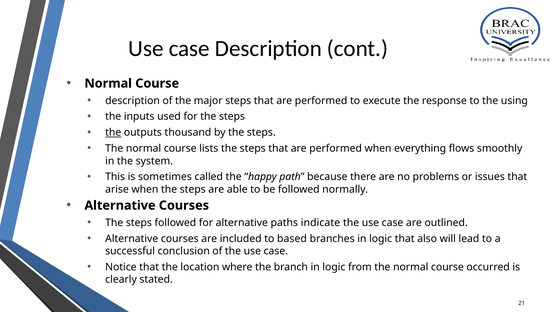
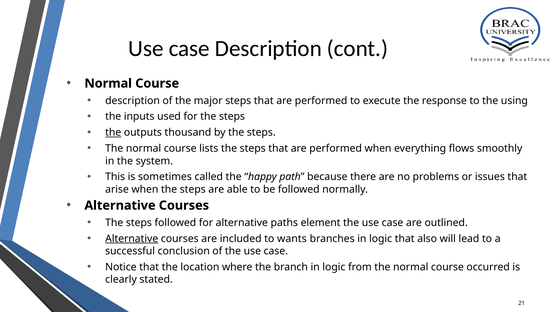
indicate: indicate -> element
Alternative at (132, 238) underline: none -> present
based: based -> wants
